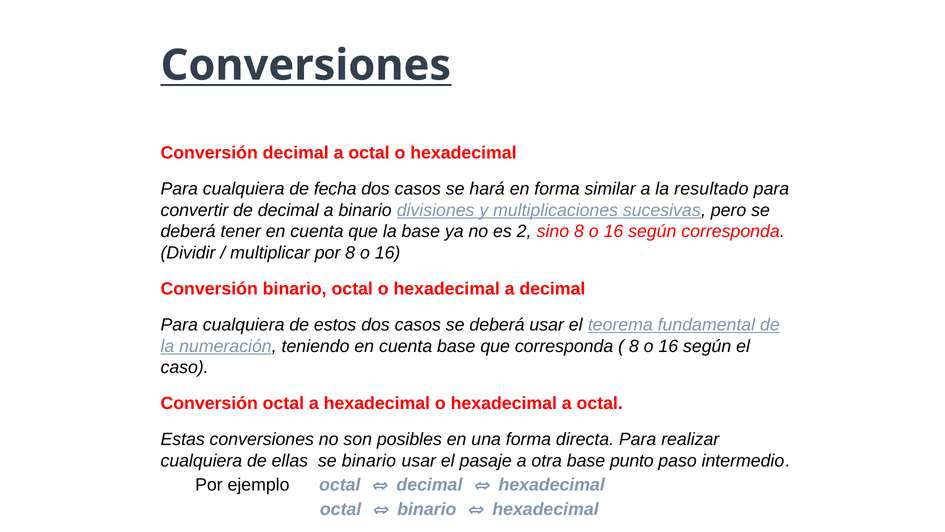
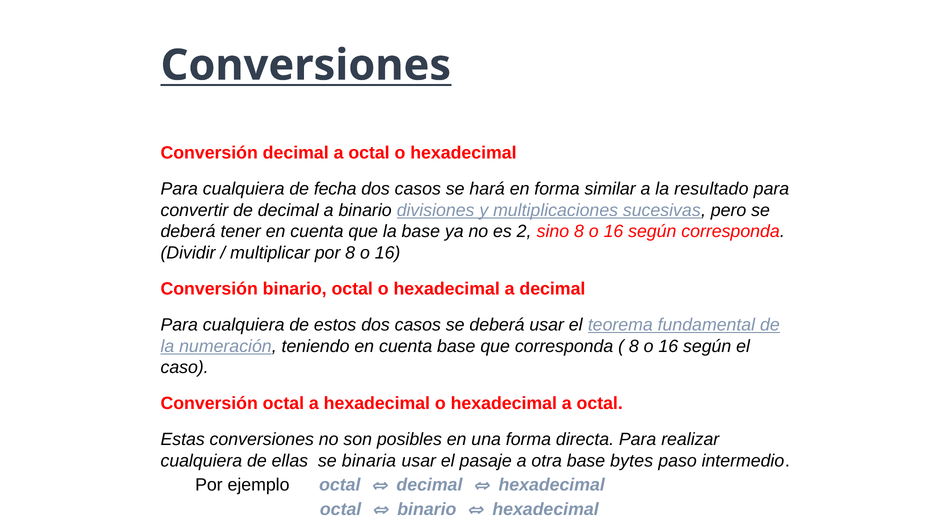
se binario: binario -> binaria
punto: punto -> bytes
